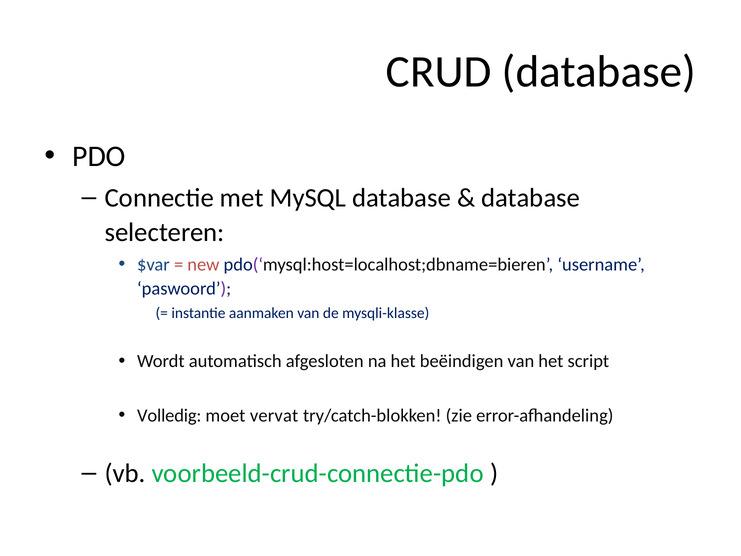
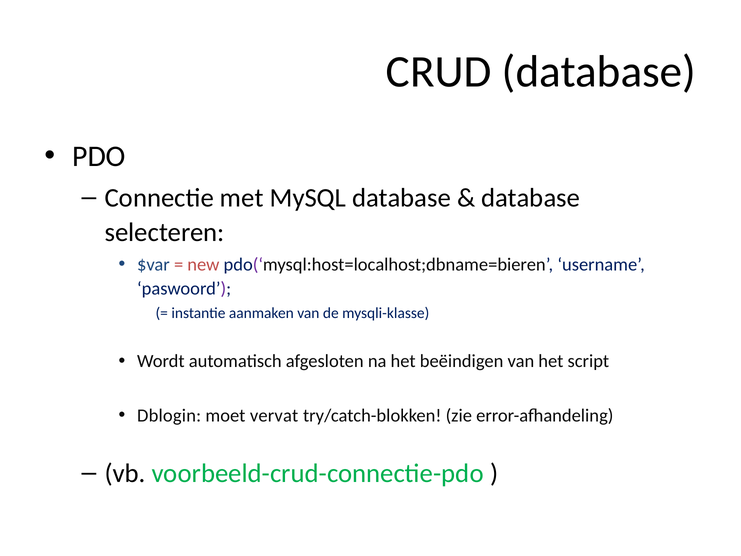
Volledig: Volledig -> Dblogin
